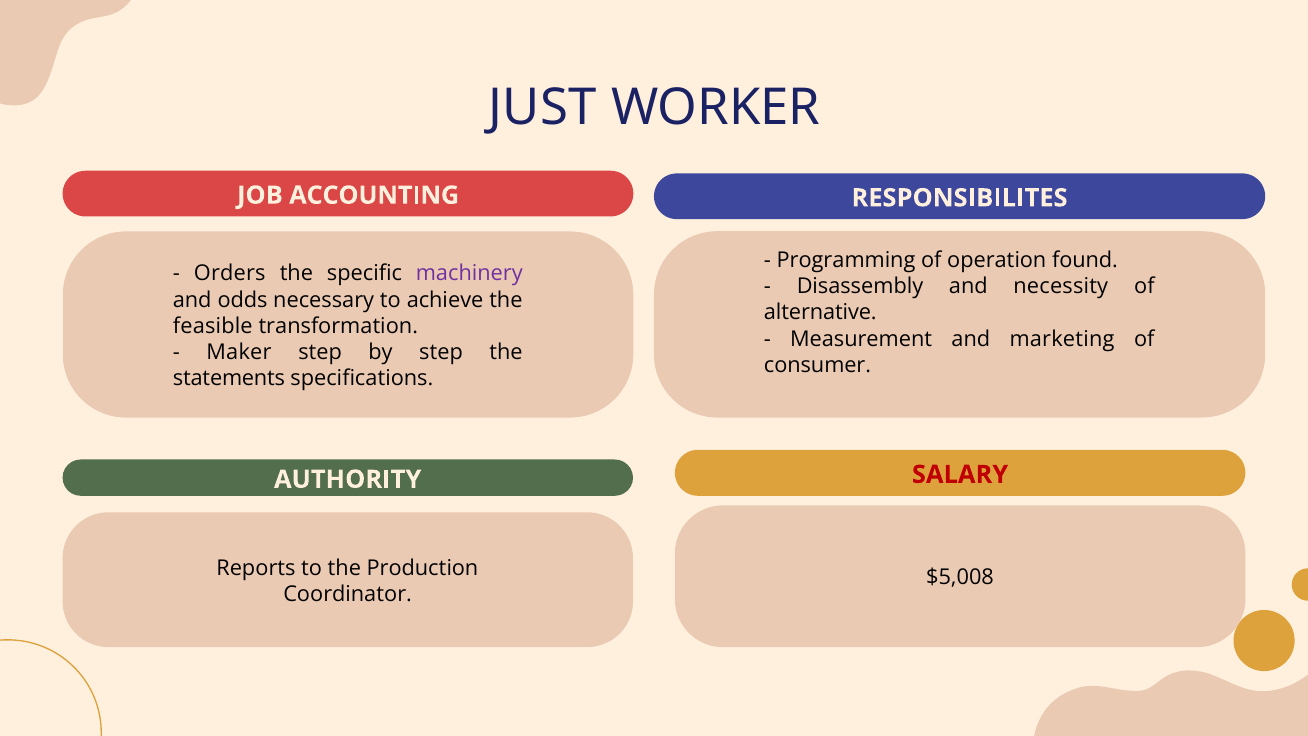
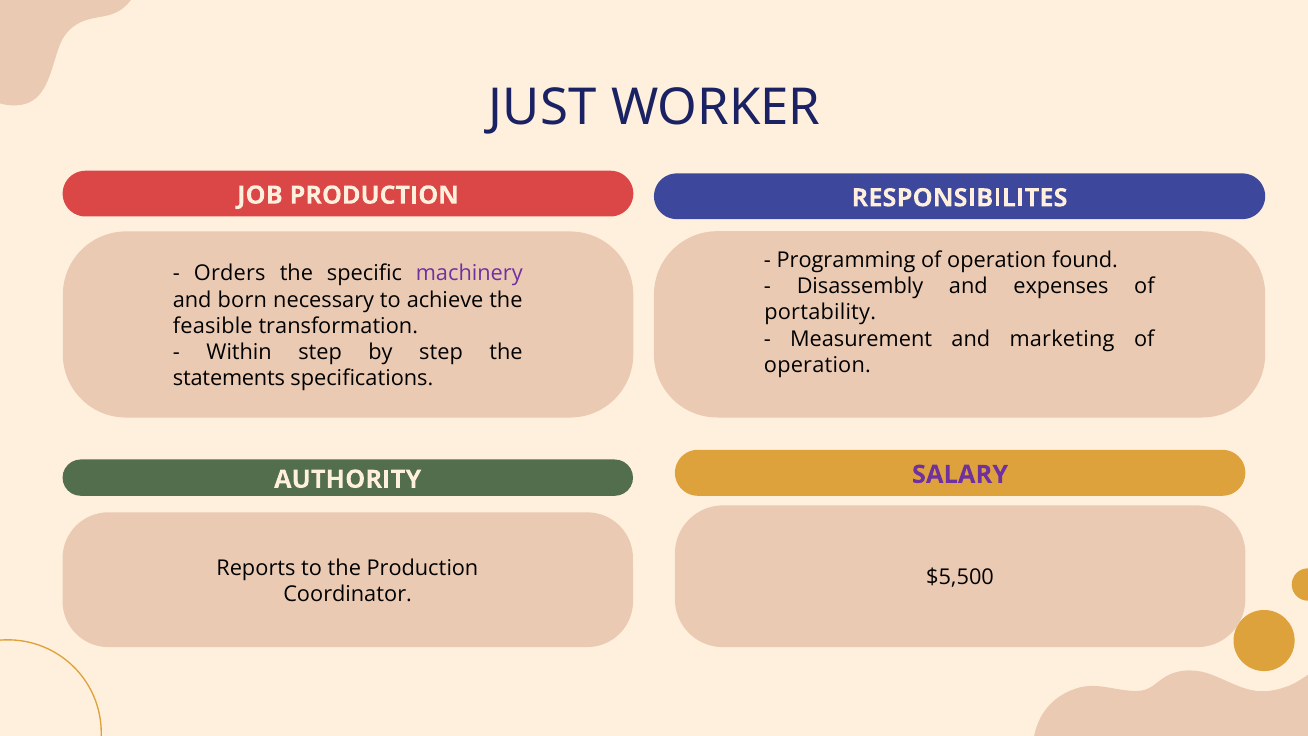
JOB ACCOUNTING: ACCOUNTING -> PRODUCTION
necessity: necessity -> expenses
odds: odds -> born
alternative: alternative -> portability
Maker: Maker -> Within
consumer at (818, 365): consumer -> operation
SALARY colour: red -> purple
$5,008: $5,008 -> $5,500
